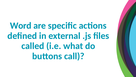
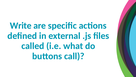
Word: Word -> Write
